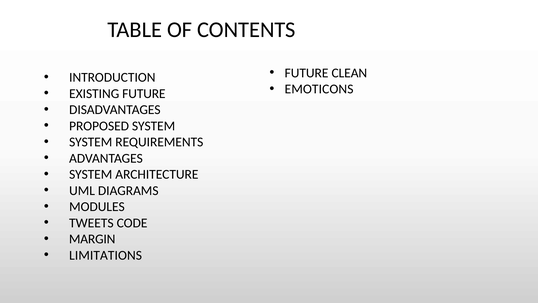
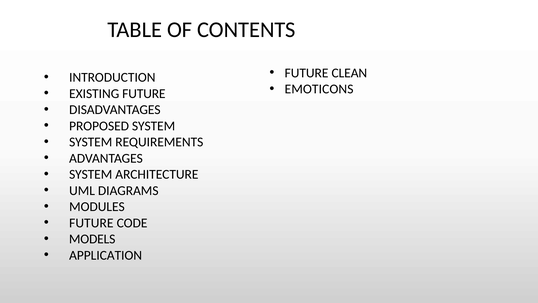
TWEETS at (91, 223): TWEETS -> FUTURE
MARGIN: MARGIN -> MODELS
LIMITATIONS: LIMITATIONS -> APPLICATION
